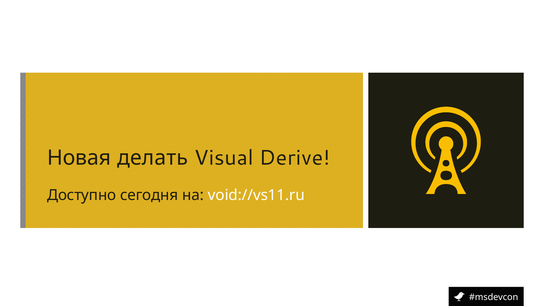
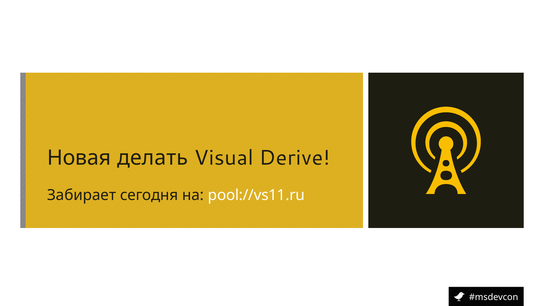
Доступно: Доступно -> Забирает
void://vs11.ru: void://vs11.ru -> pool://vs11.ru
